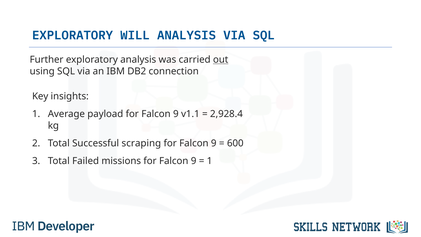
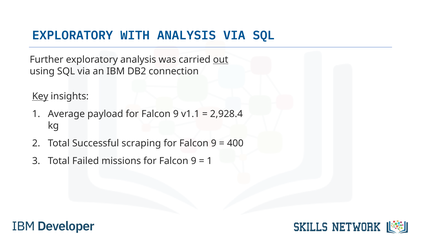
WILL: WILL -> WITH
Key underline: none -> present
600: 600 -> 400
